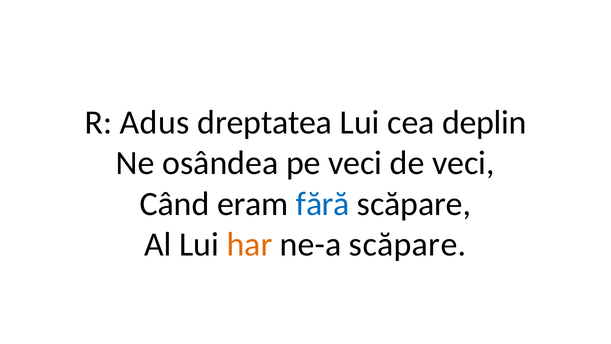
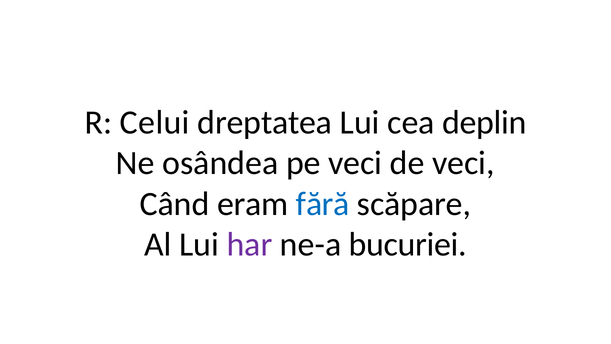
Adus: Adus -> Celui
har colour: orange -> purple
ne-a scăpare: scăpare -> bucuriei
